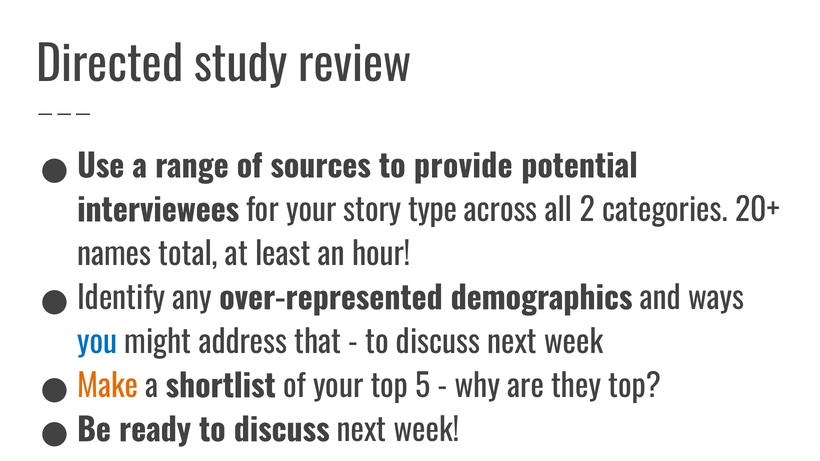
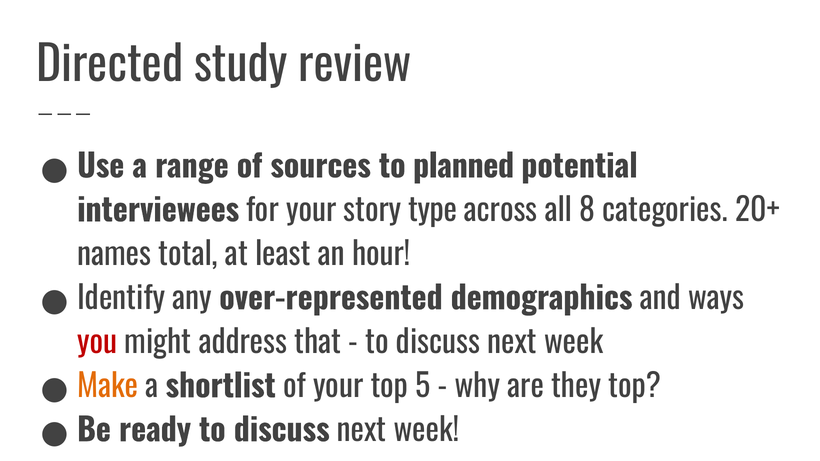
provide: provide -> planned
2: 2 -> 8
you colour: blue -> red
